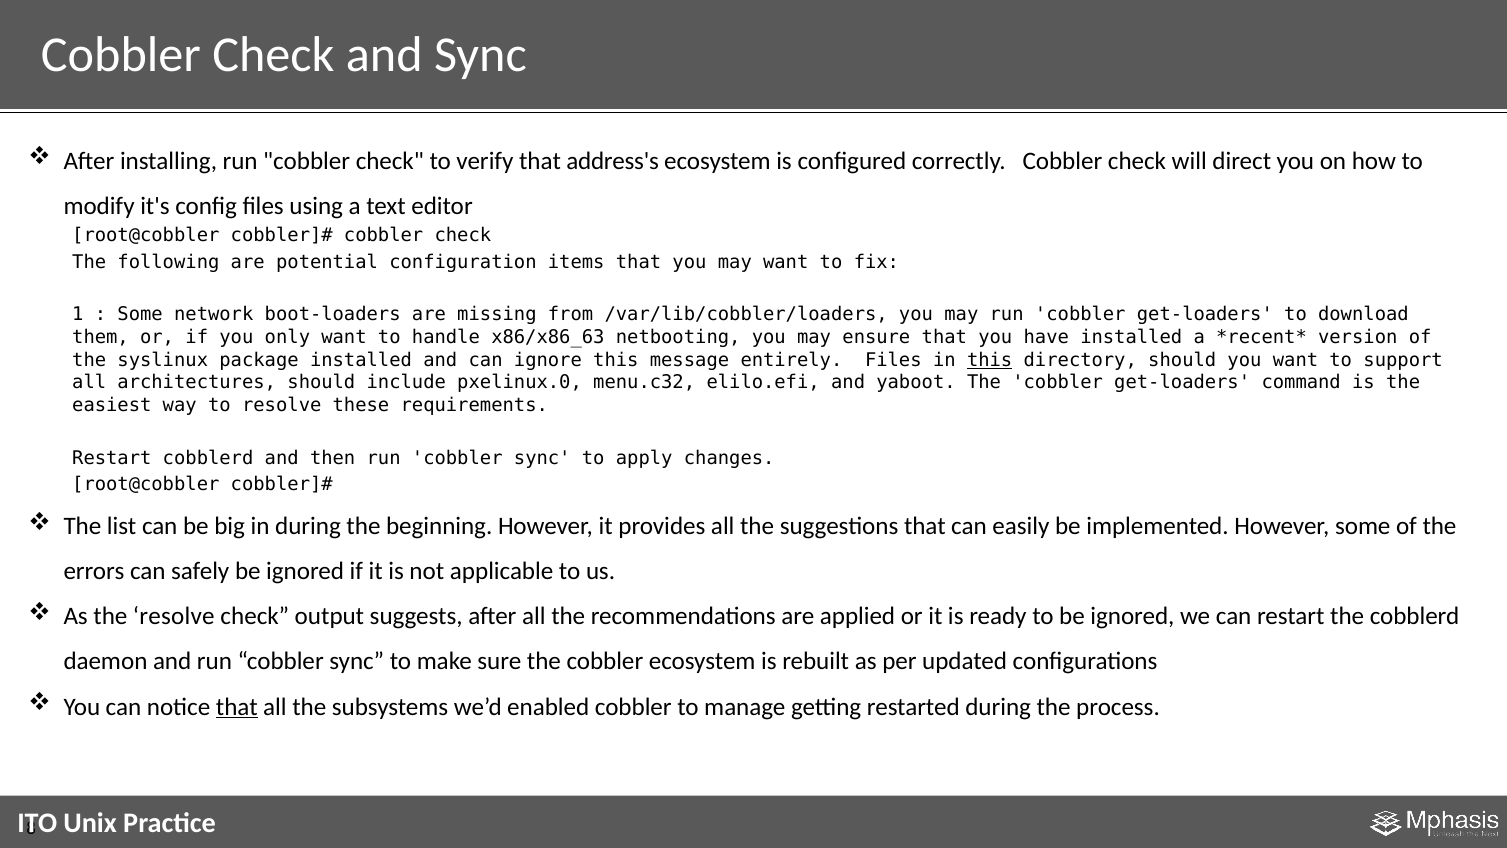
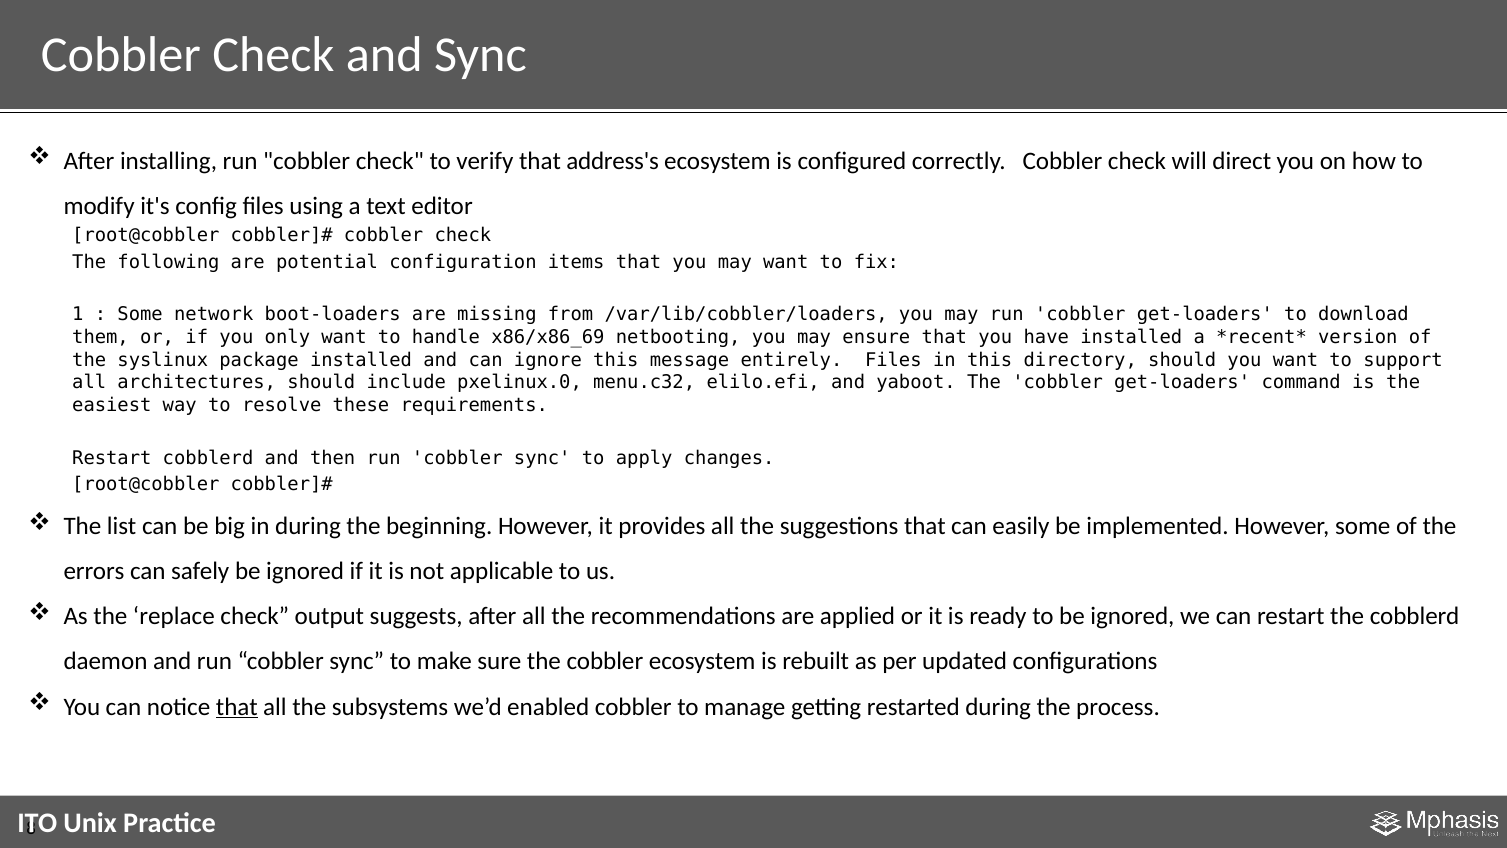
x86/x86_63: x86/x86_63 -> x86/x86_69
this at (990, 360) underline: present -> none
the resolve: resolve -> replace
